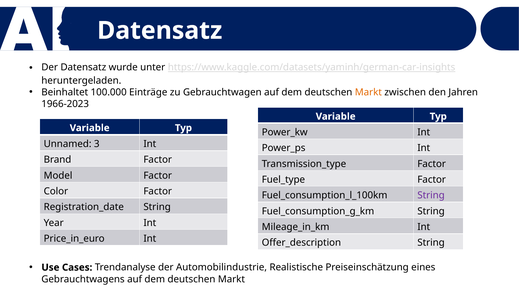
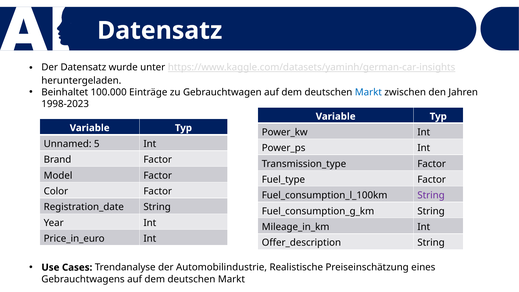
Markt at (368, 92) colour: orange -> blue
1966-2023: 1966-2023 -> 1998-2023
3: 3 -> 5
